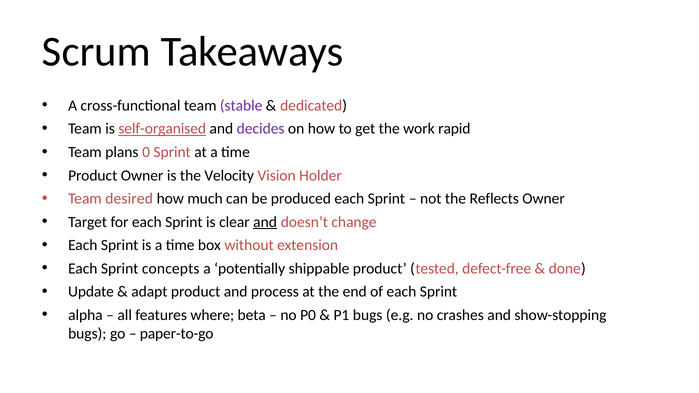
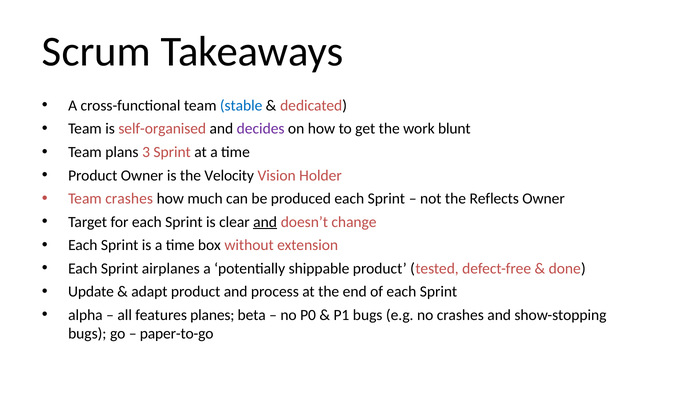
stable colour: purple -> blue
self-organised underline: present -> none
rapid: rapid -> blunt
0: 0 -> 3
Team desired: desired -> crashes
concepts: concepts -> airplanes
where: where -> planes
